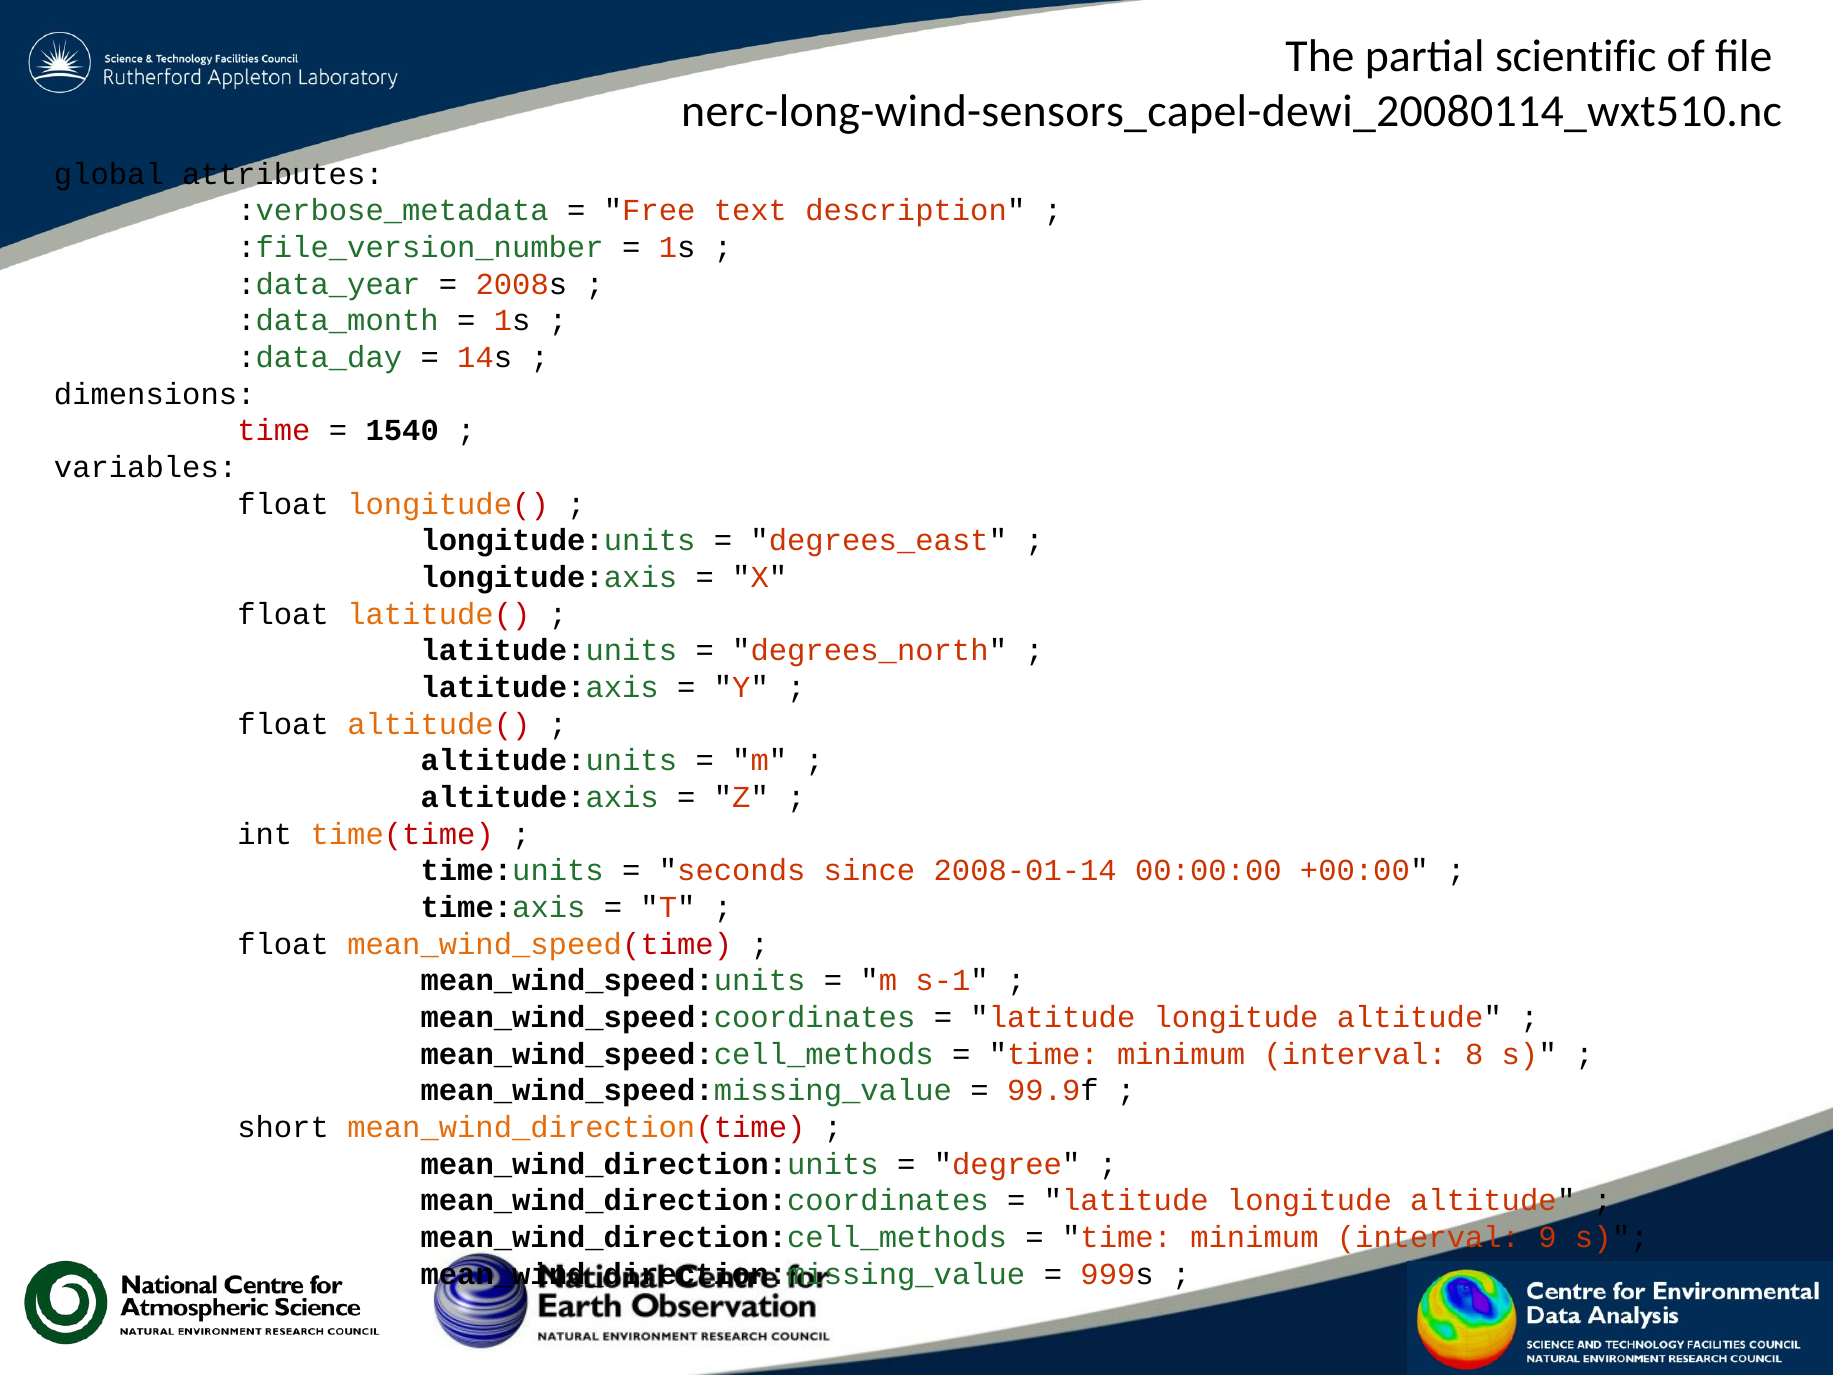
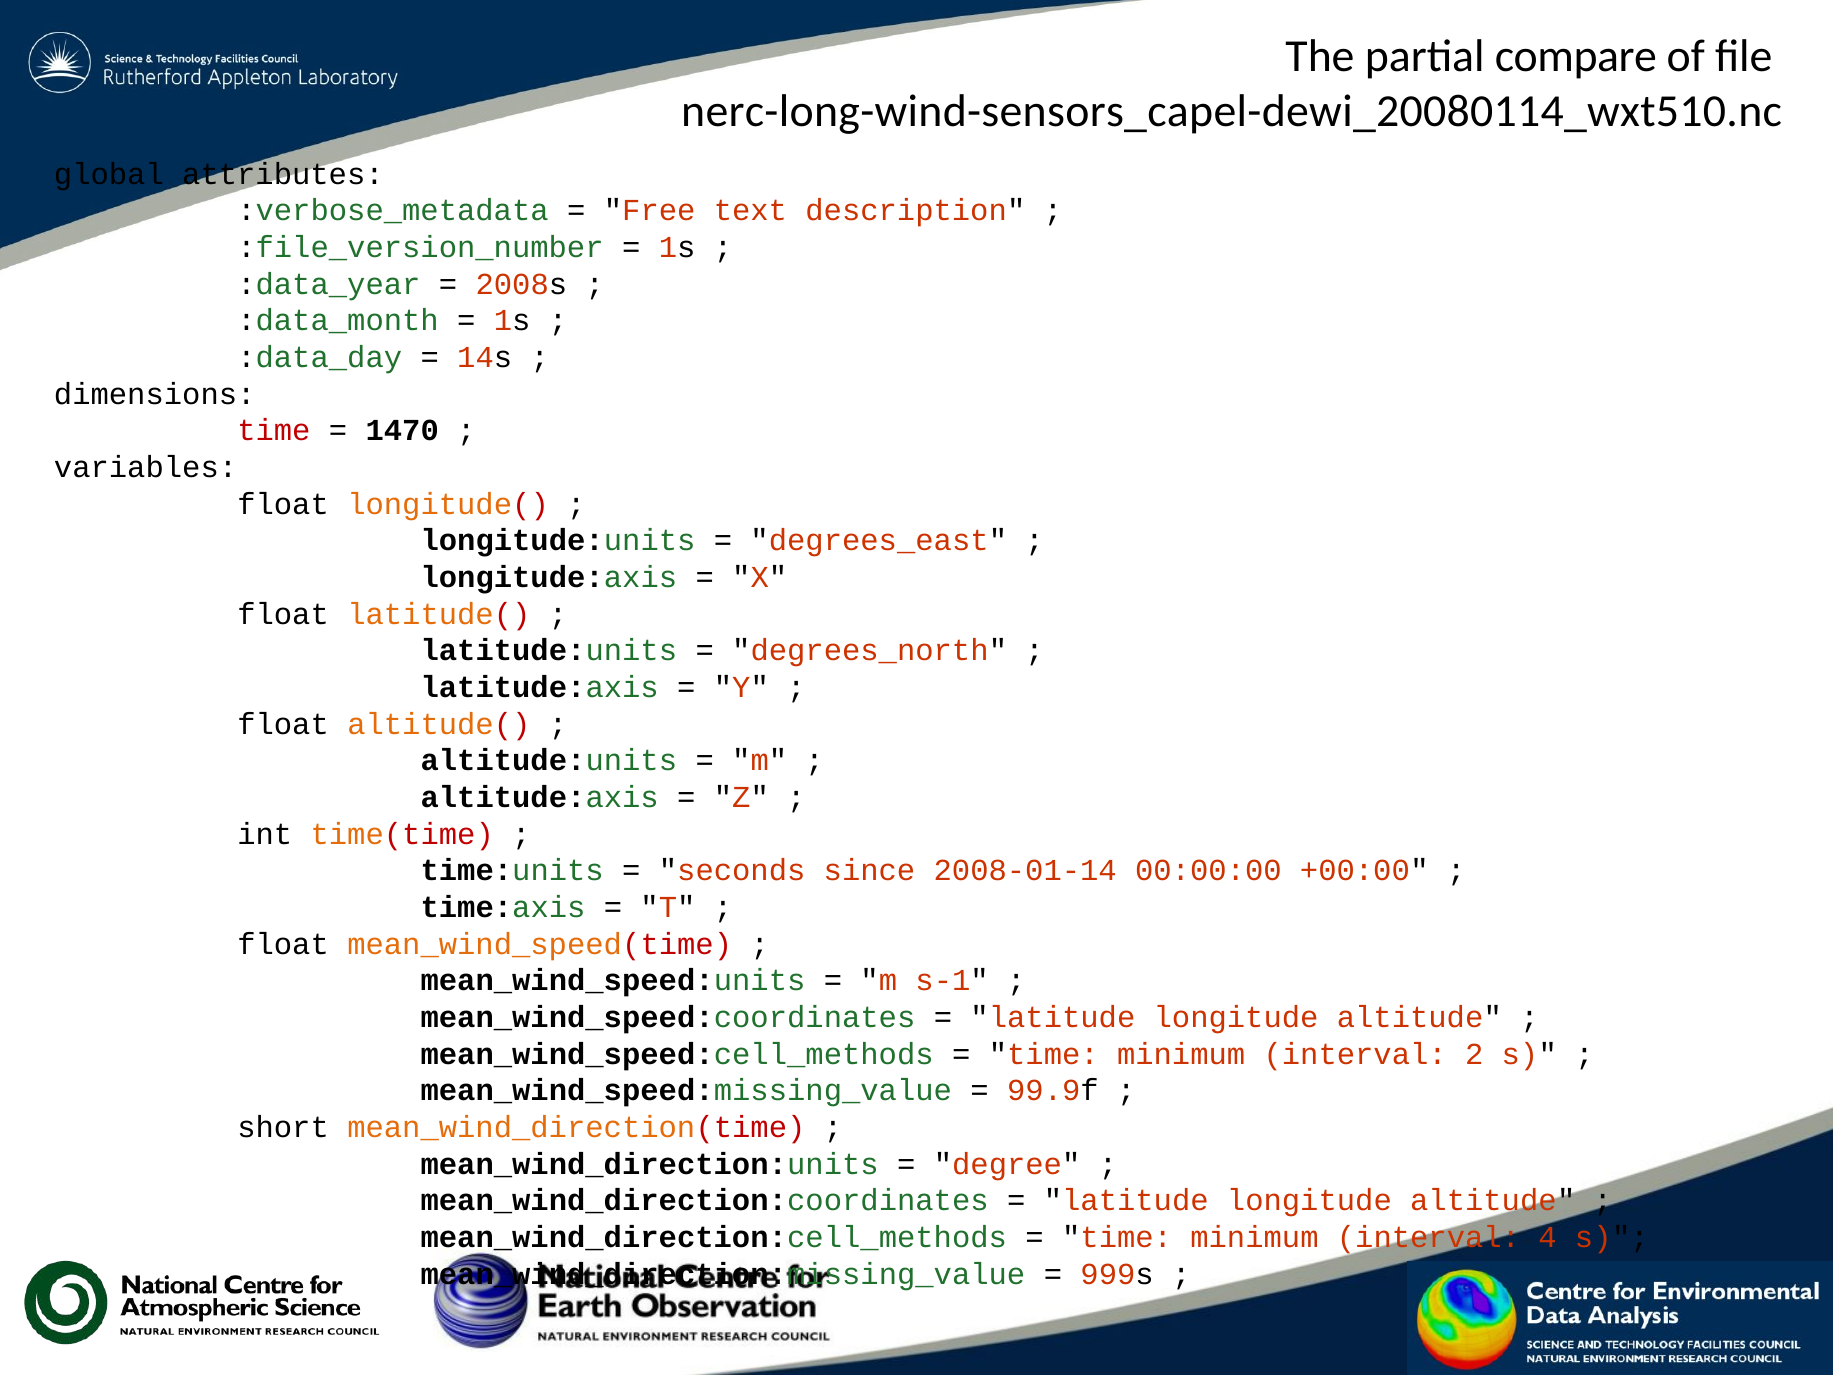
scientific: scientific -> compare
1540: 1540 -> 1470
8: 8 -> 2
9: 9 -> 4
